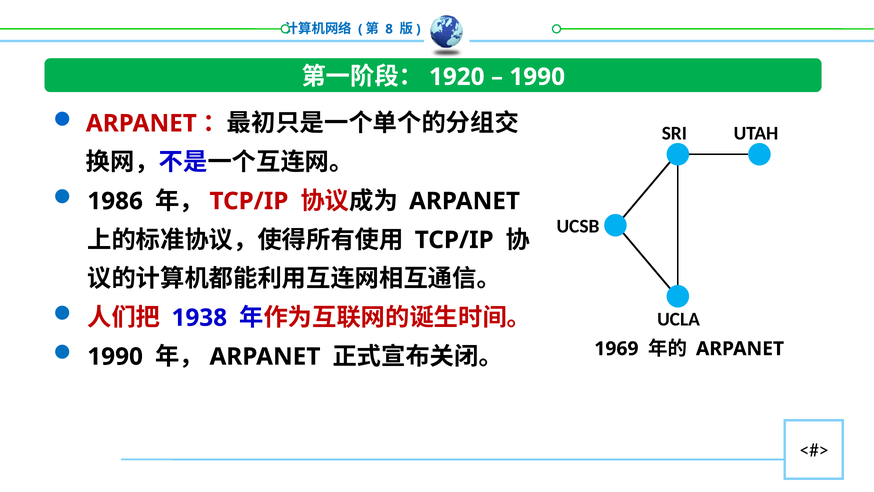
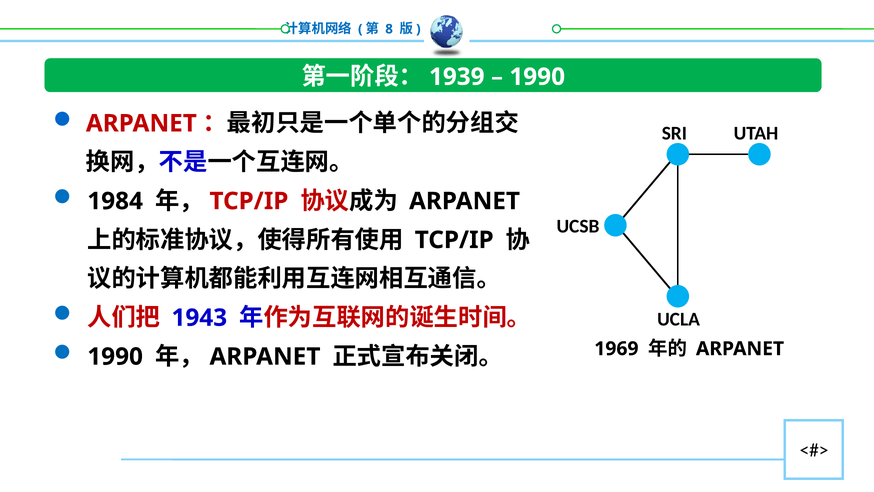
1920: 1920 -> 1939
1986: 1986 -> 1984
1938: 1938 -> 1943
